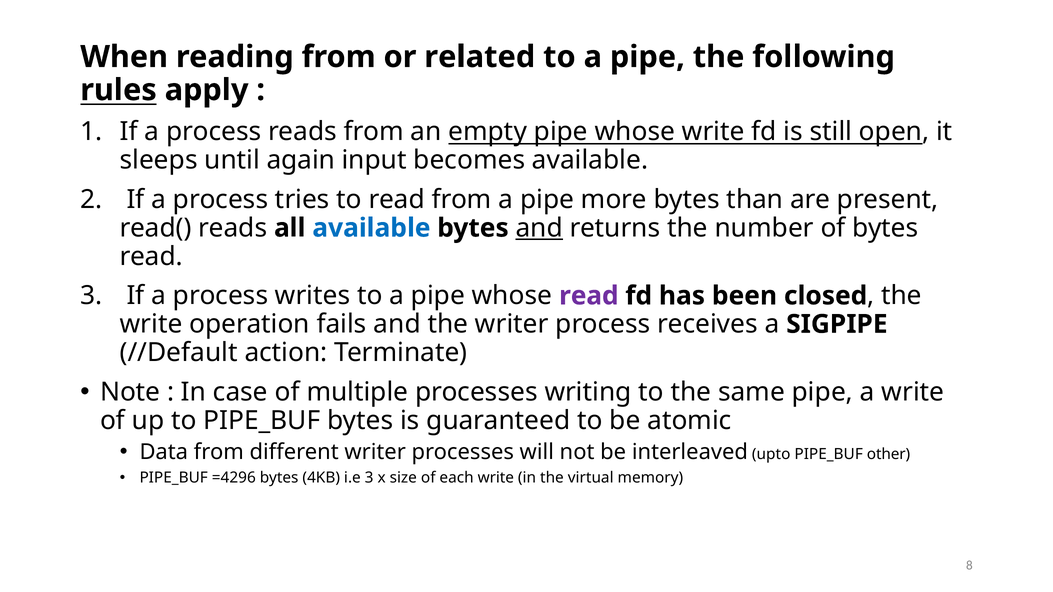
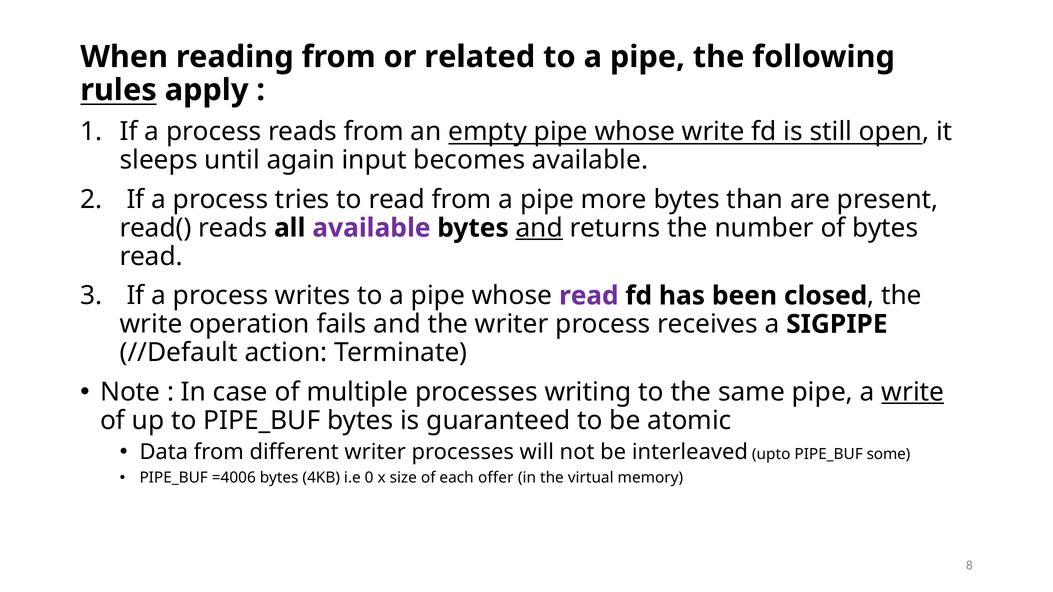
available at (371, 228) colour: blue -> purple
write at (913, 392) underline: none -> present
other: other -> some
=4296: =4296 -> =4006
i.e 3: 3 -> 0
each write: write -> offer
